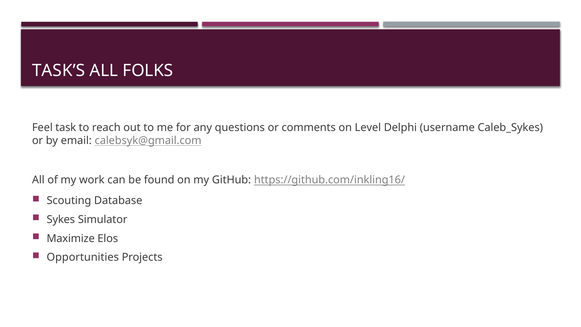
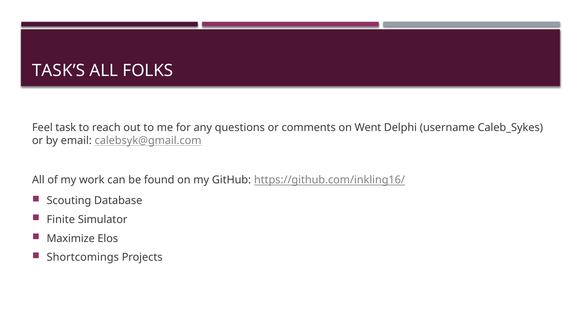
Level: Level -> Went
Sykes: Sykes -> Finite
Opportunities: Opportunities -> Shortcomings
